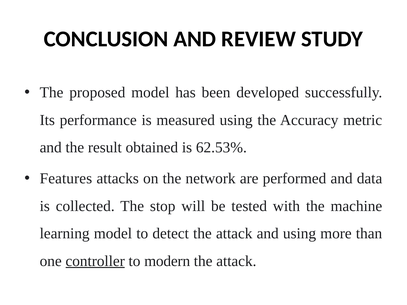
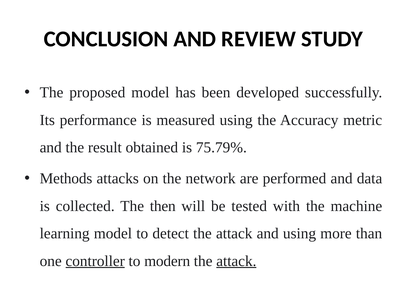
62.53%: 62.53% -> 75.79%
Features: Features -> Methods
stop: stop -> then
attack at (236, 261) underline: none -> present
